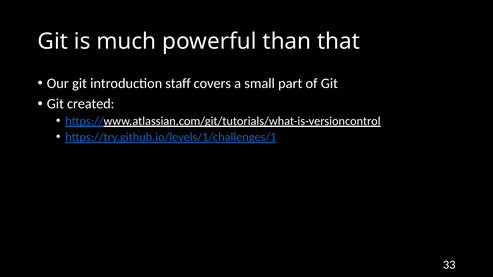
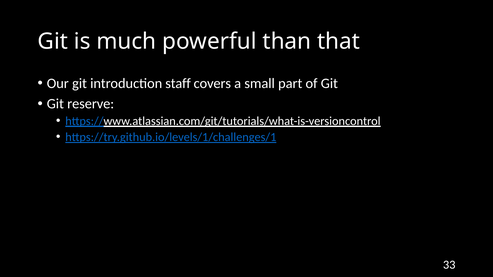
created: created -> reserve
